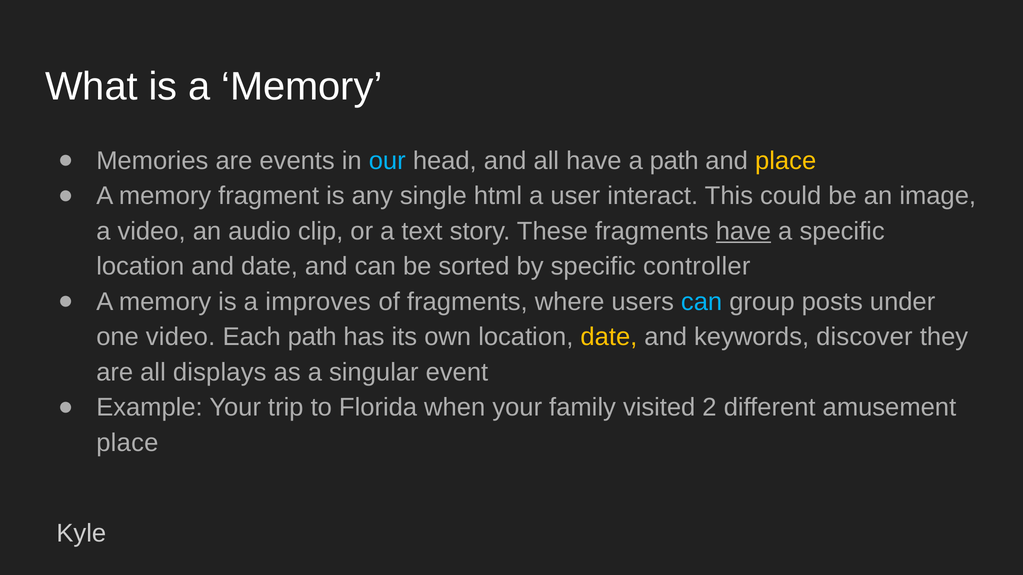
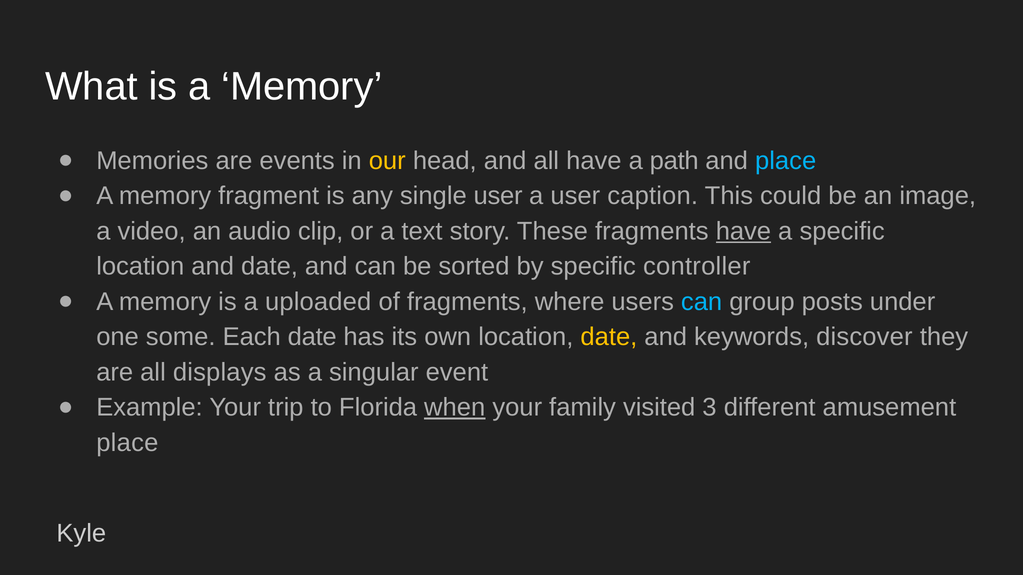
our colour: light blue -> yellow
place at (786, 161) colour: yellow -> light blue
single html: html -> user
interact: interact -> caption
improves: improves -> uploaded
one video: video -> some
Each path: path -> date
when underline: none -> present
2: 2 -> 3
